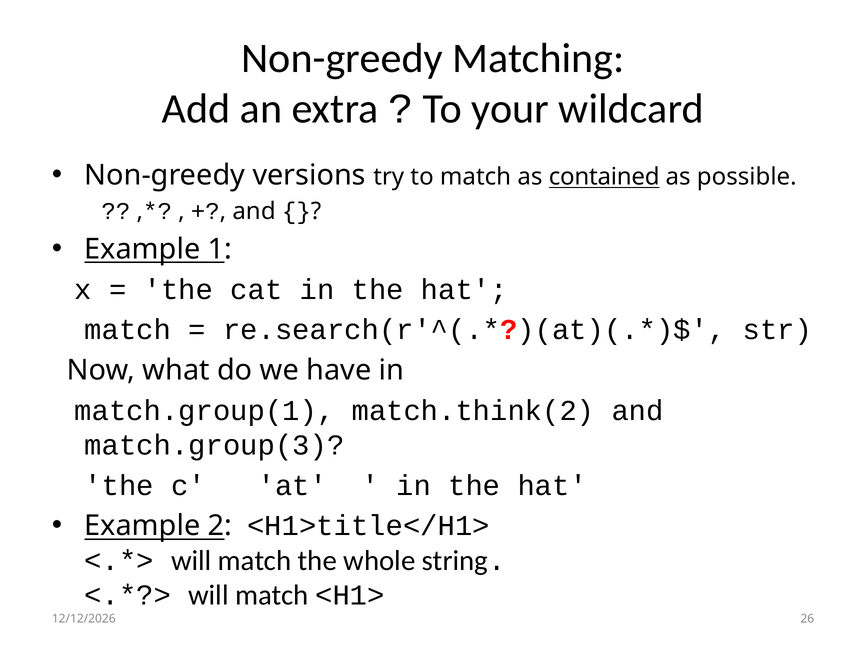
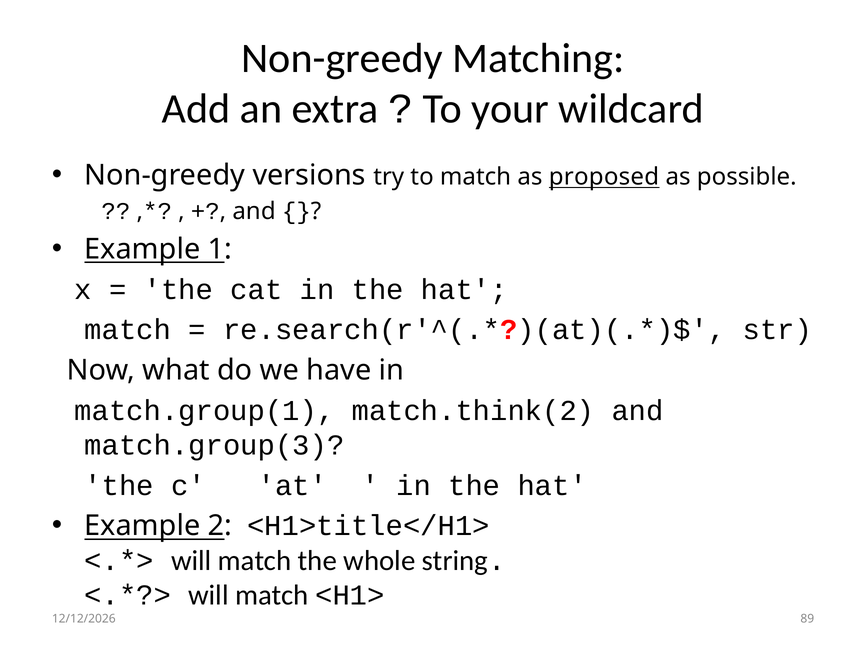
contained: contained -> proposed
26: 26 -> 89
